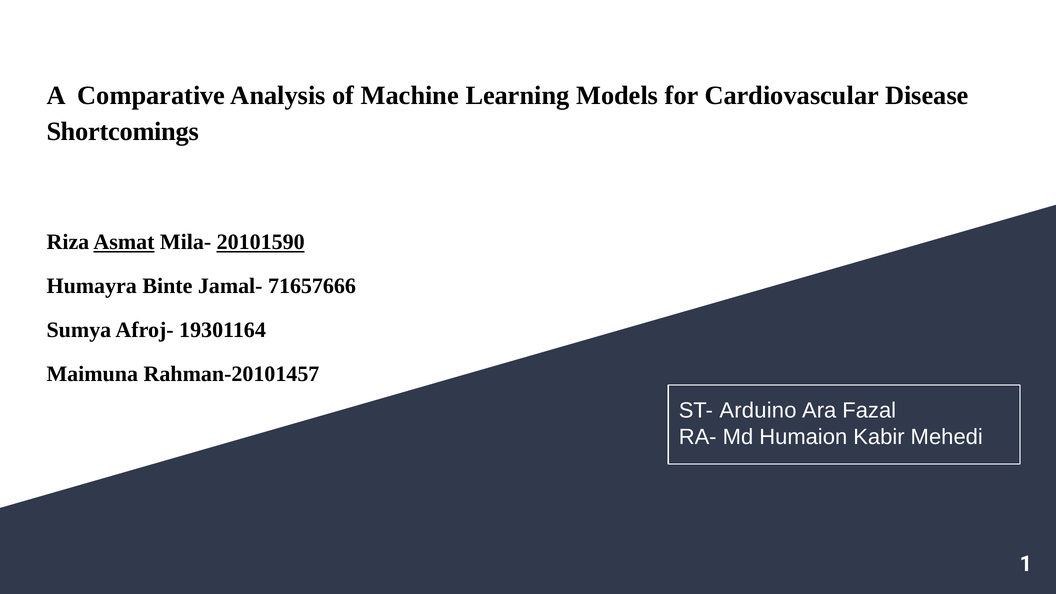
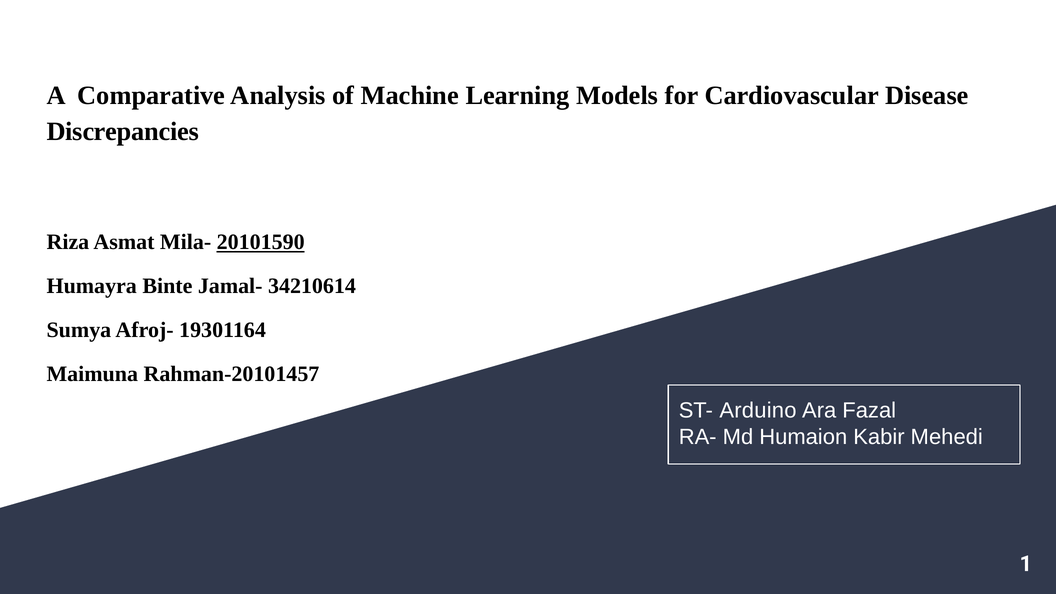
Shortcomings: Shortcomings -> Discrepancies
Asmat underline: present -> none
71657666: 71657666 -> 34210614
